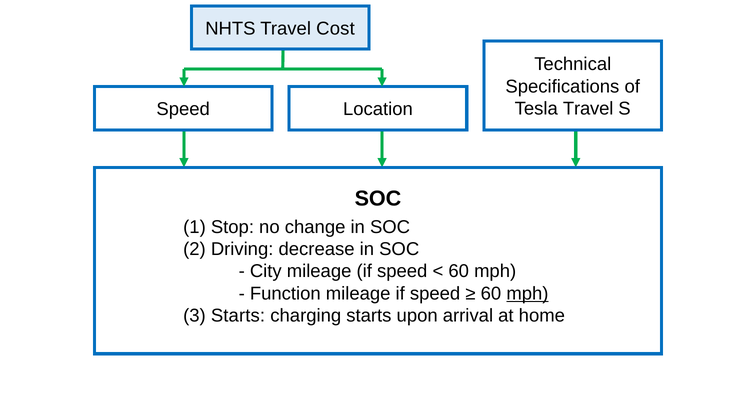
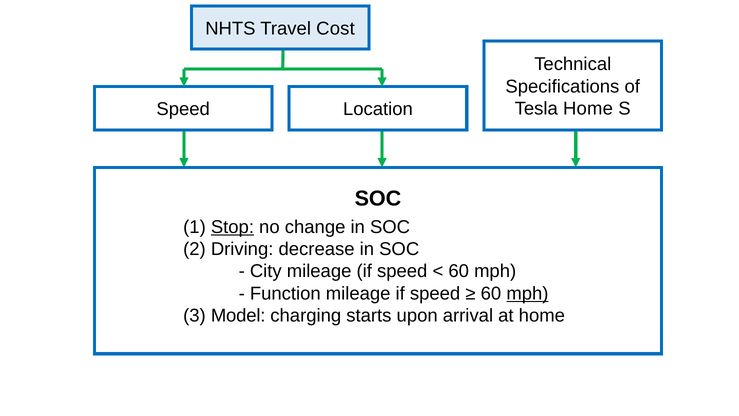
Tesla Travel: Travel -> Home
Stop underline: none -> present
3 Starts: Starts -> Model
